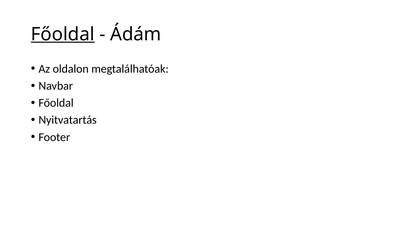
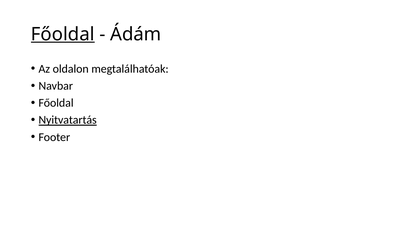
Nyitvatartás underline: none -> present
